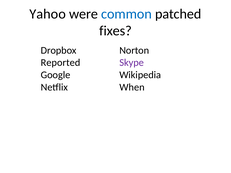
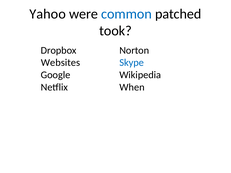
fixes: fixes -> took
Reported: Reported -> Websites
Skype colour: purple -> blue
